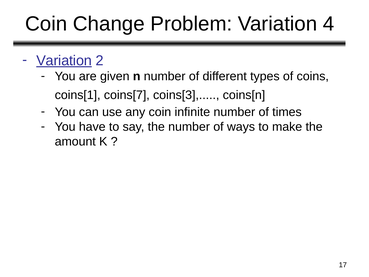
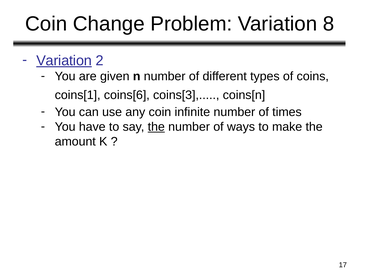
4: 4 -> 8
coins[7: coins[7 -> coins[6
the at (156, 127) underline: none -> present
